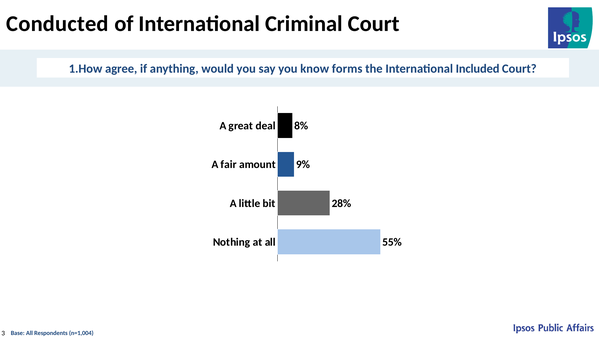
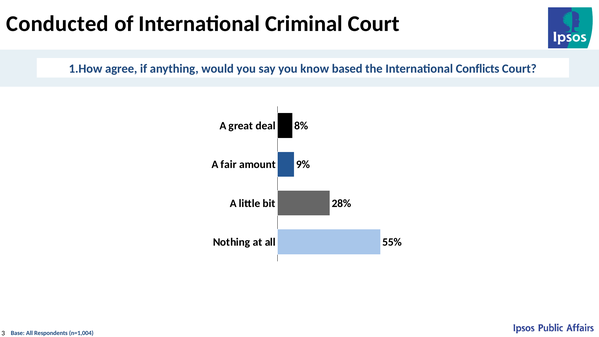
forms: forms -> based
Included: Included -> Conflicts
